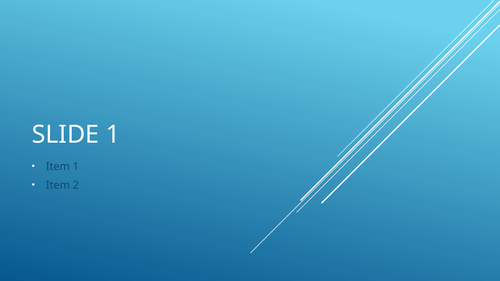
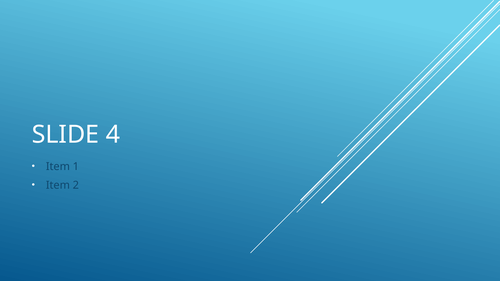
SLIDE 1: 1 -> 4
